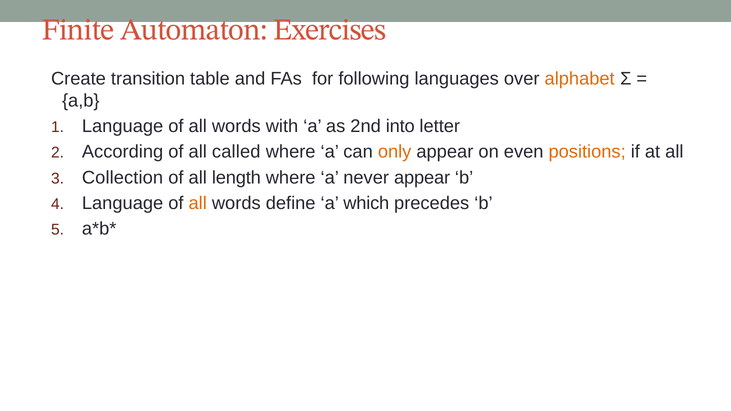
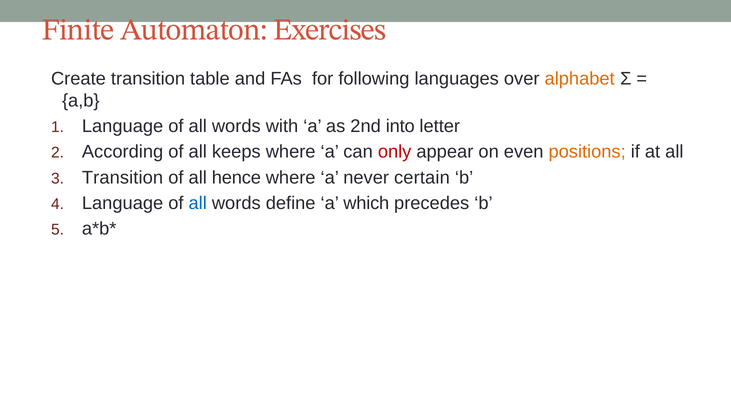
called: called -> keeps
only colour: orange -> red
Collection at (123, 178): Collection -> Transition
length: length -> hence
never appear: appear -> certain
all at (198, 203) colour: orange -> blue
